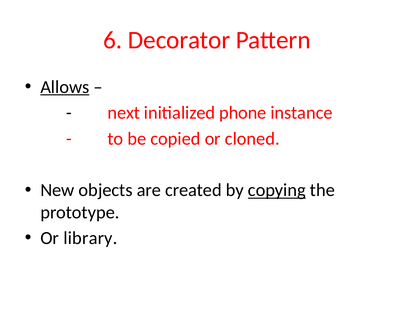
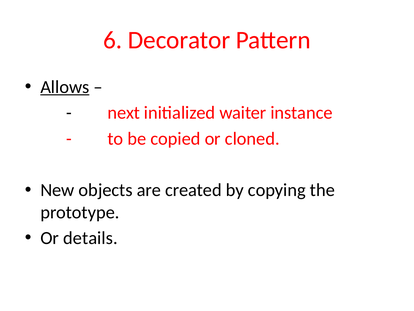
phone: phone -> waiter
copying underline: present -> none
library: library -> details
